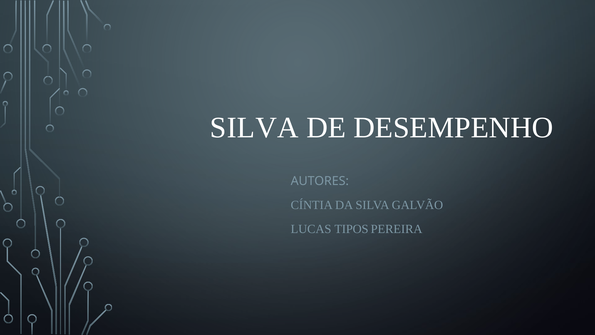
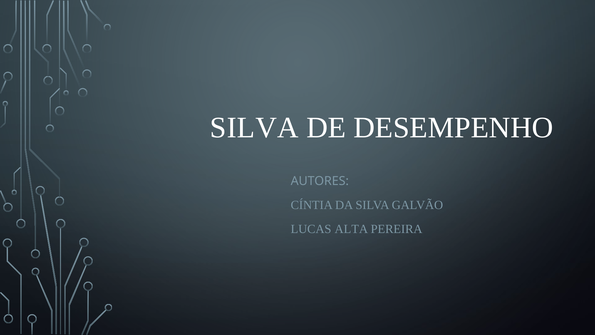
TIPOS: TIPOS -> ALTA
